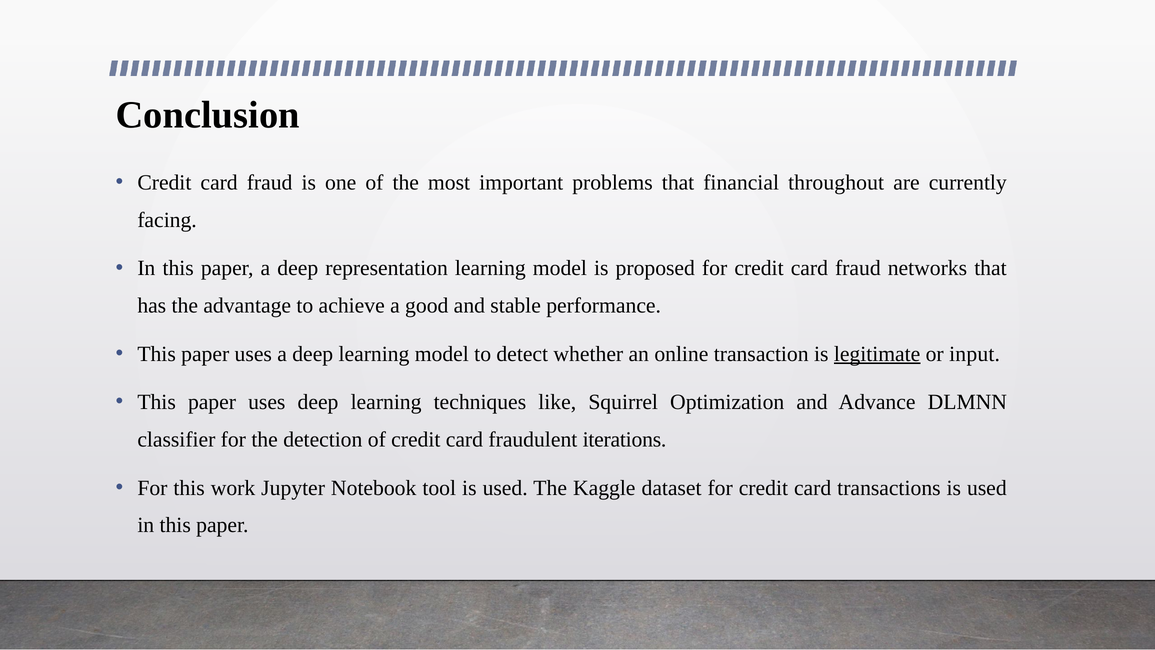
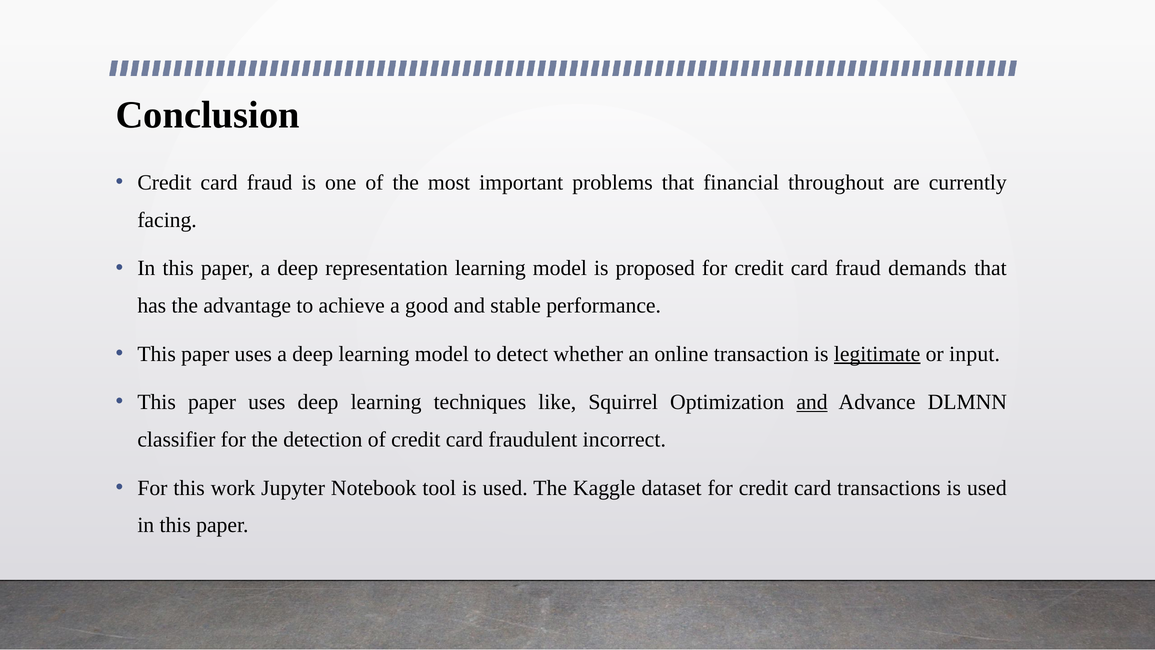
networks: networks -> demands
and at (812, 402) underline: none -> present
iterations: iterations -> incorrect
